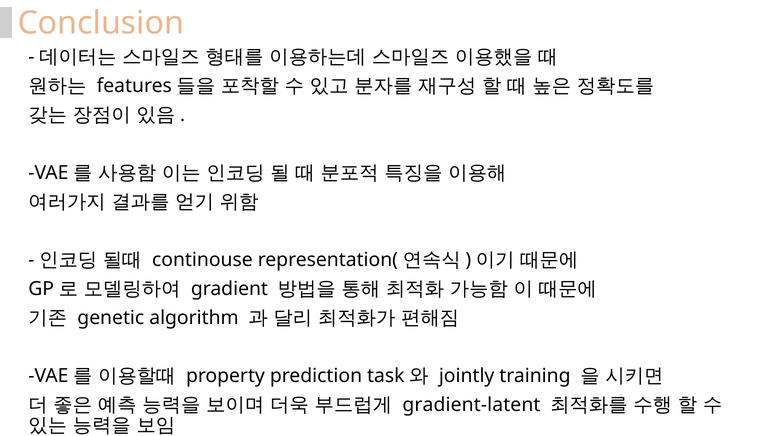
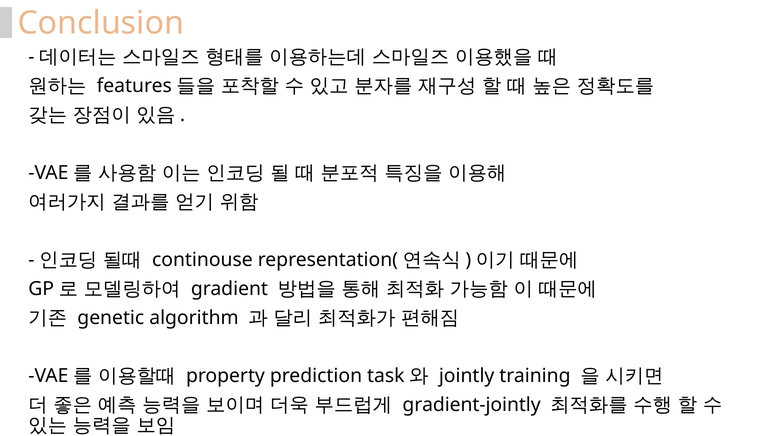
gradient-latent: gradient-latent -> gradient-jointly
